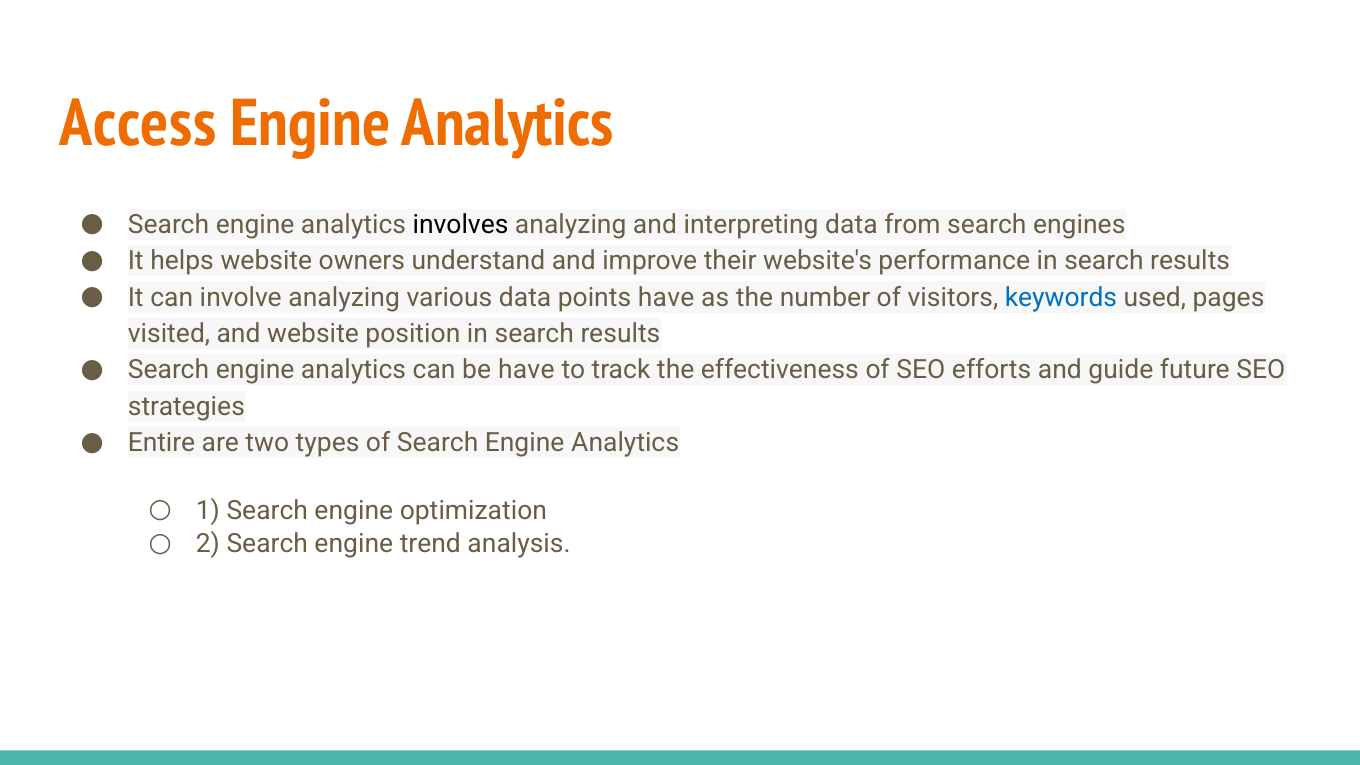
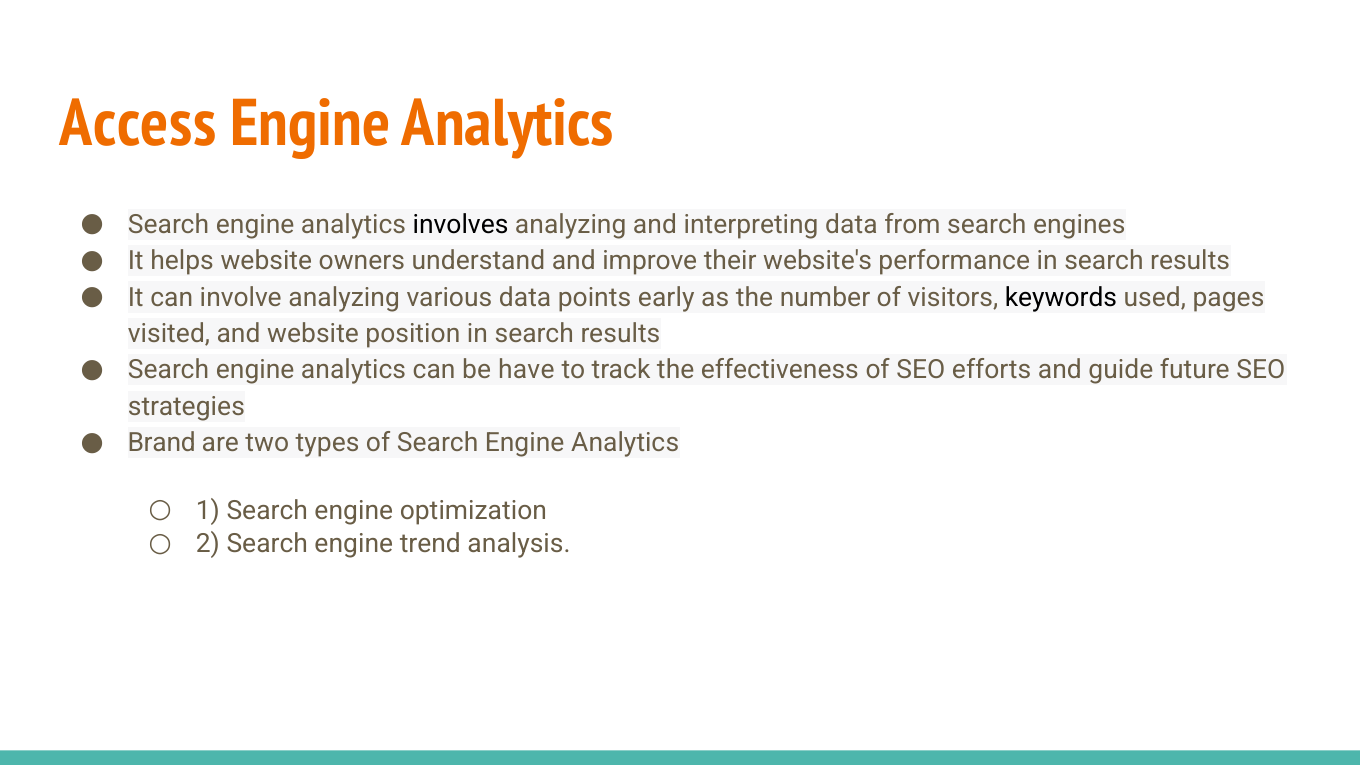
points have: have -> early
keywords colour: blue -> black
Entire: Entire -> Brand
